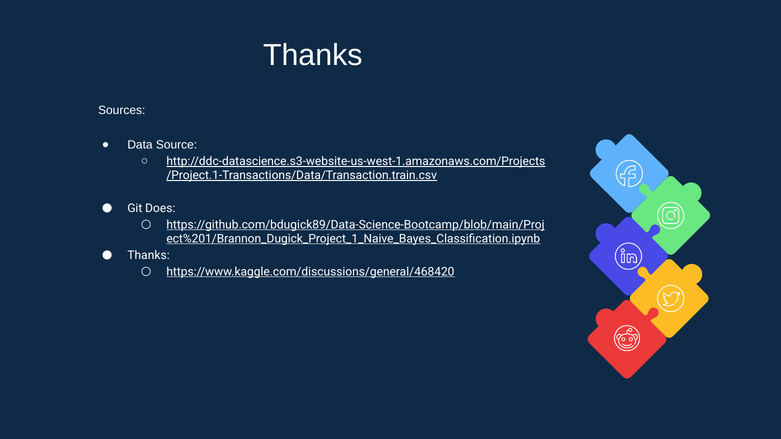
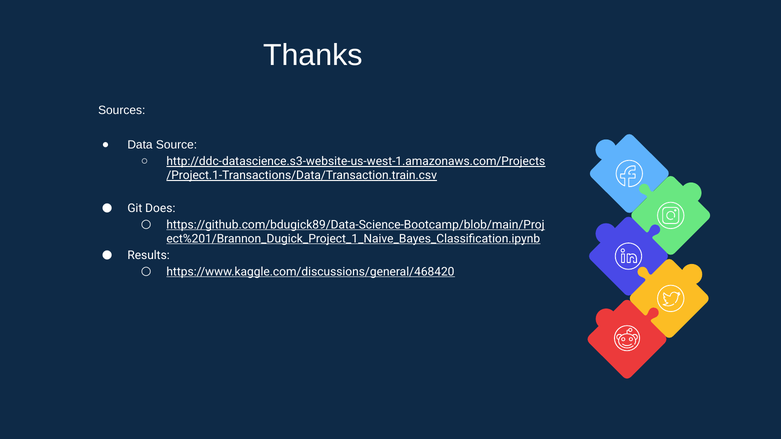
Thanks at (149, 255): Thanks -> Results
